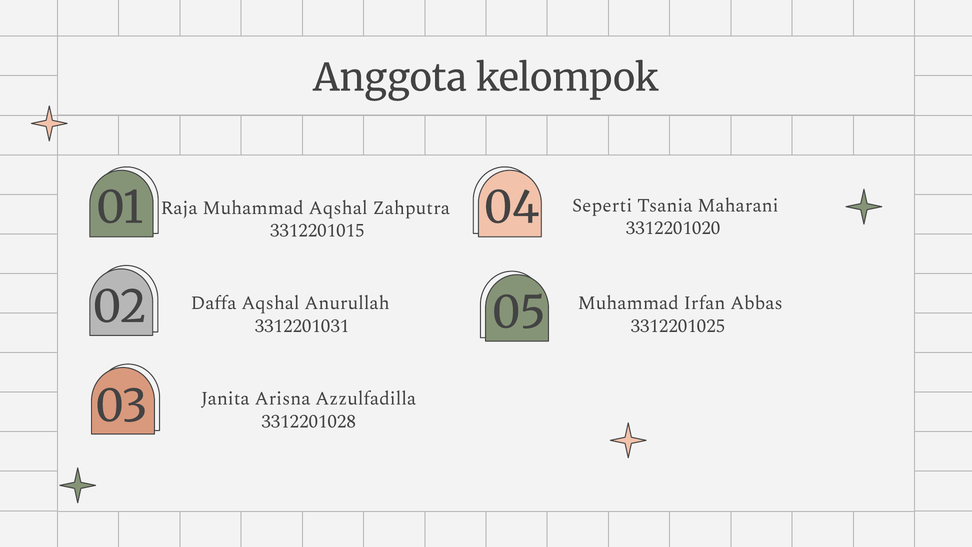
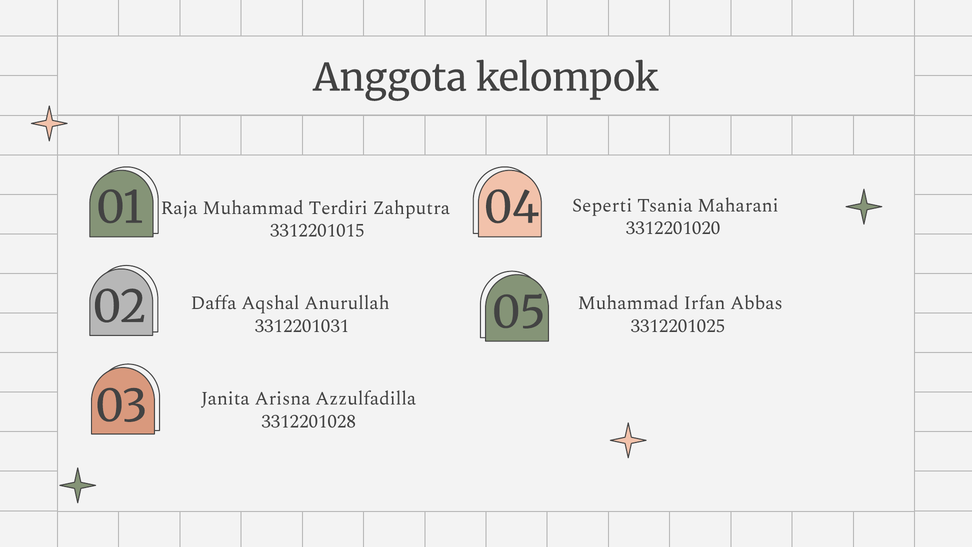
Muhammad Aqshal: Aqshal -> Terdiri
